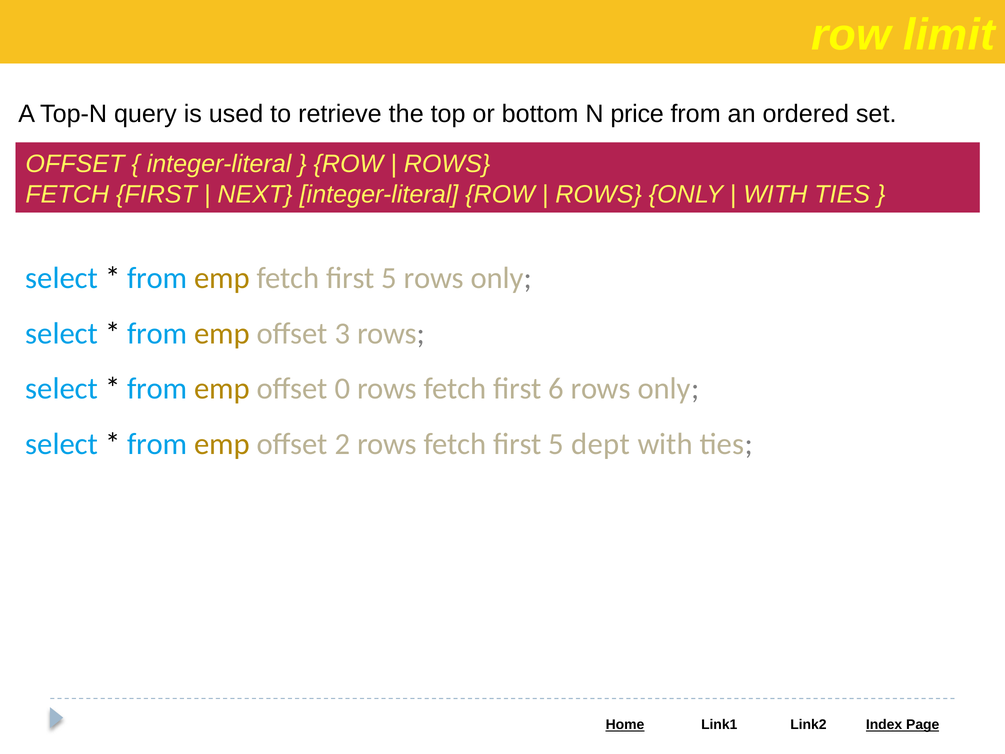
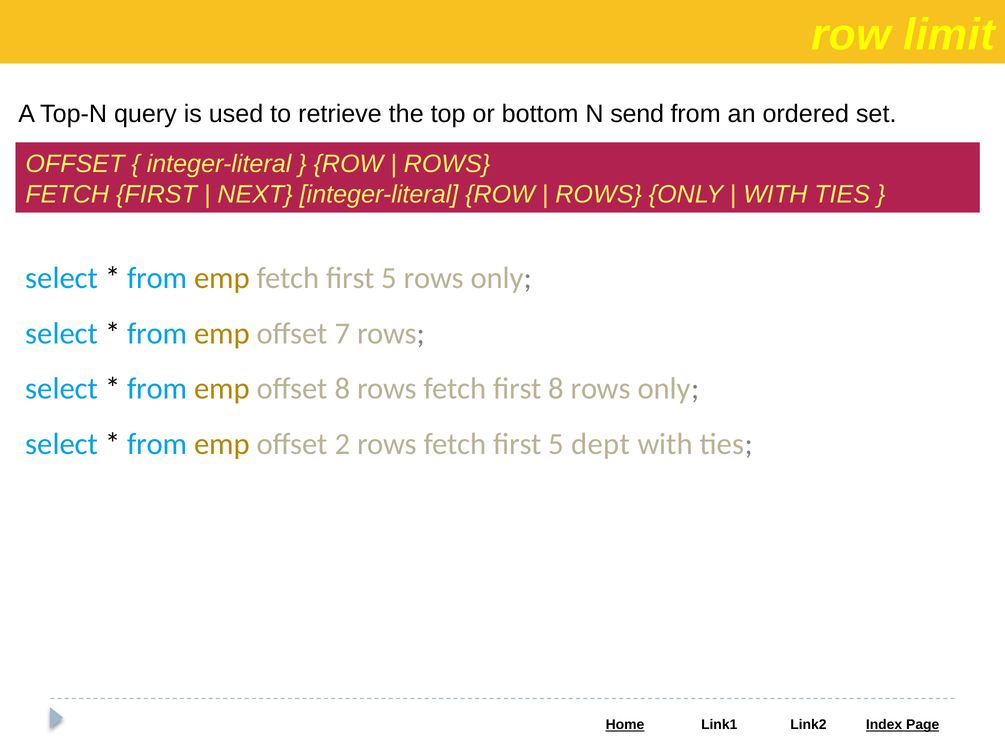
price: price -> send
3: 3 -> 7
offset 0: 0 -> 8
first 6: 6 -> 8
